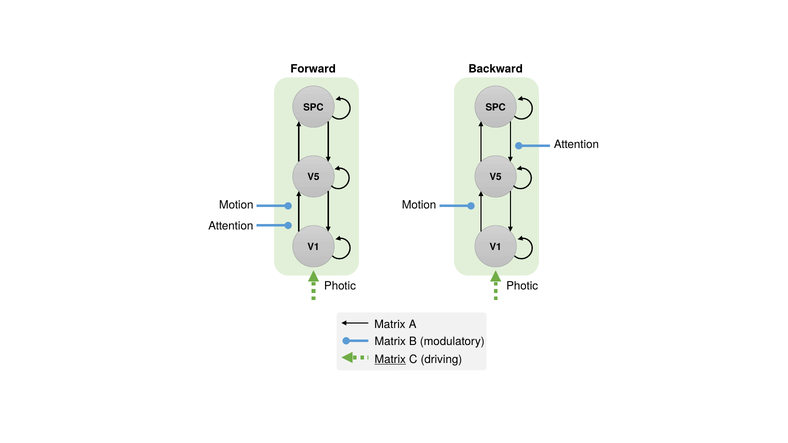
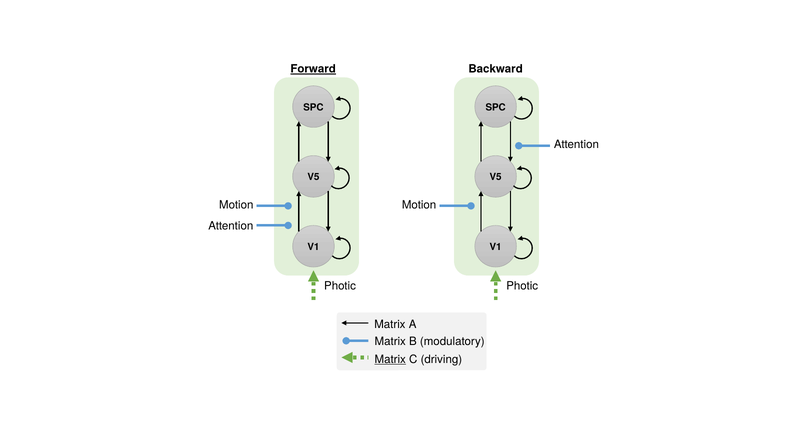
Forward underline: none -> present
